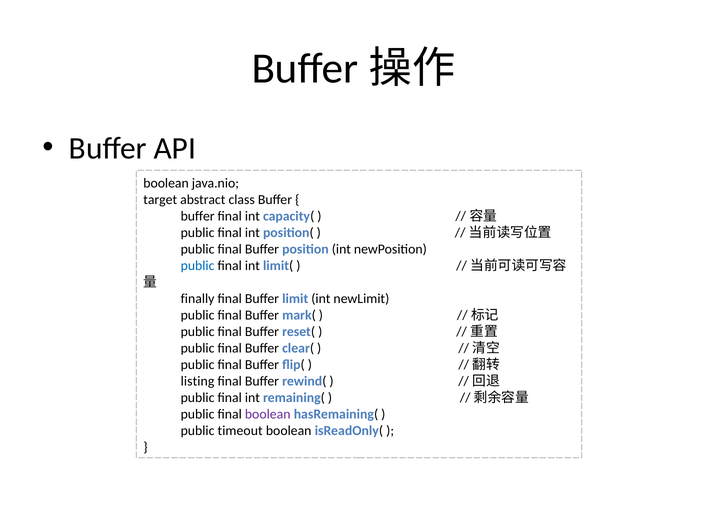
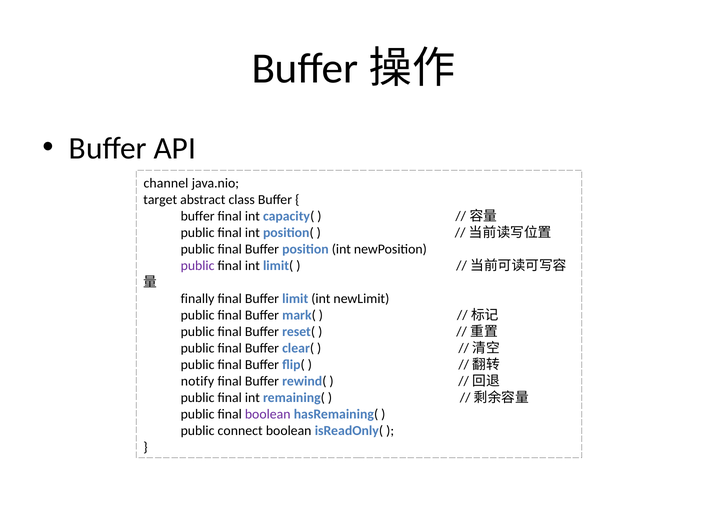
boolean at (166, 183): boolean -> channel
public at (198, 266) colour: blue -> purple
listing: listing -> notify
timeout: timeout -> connect
